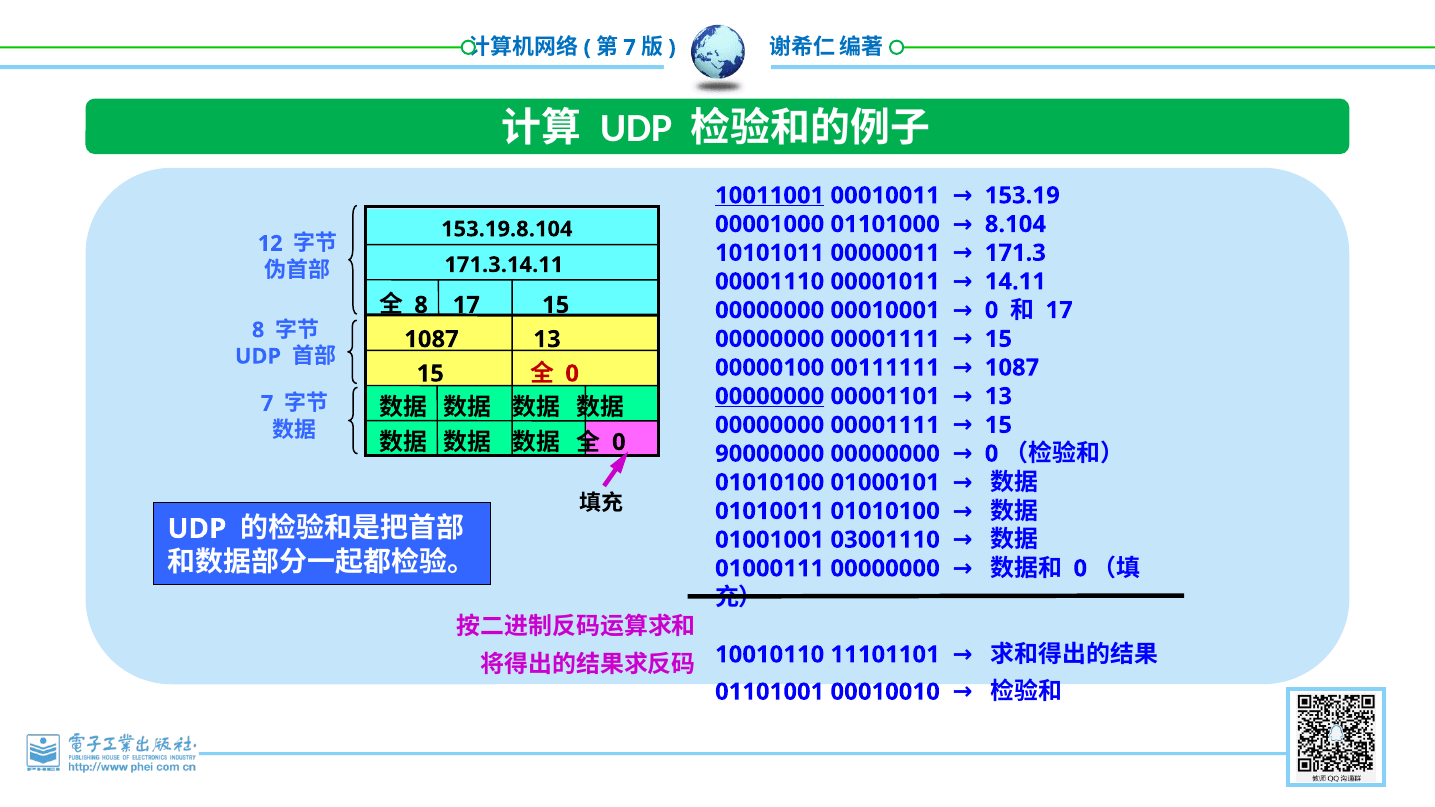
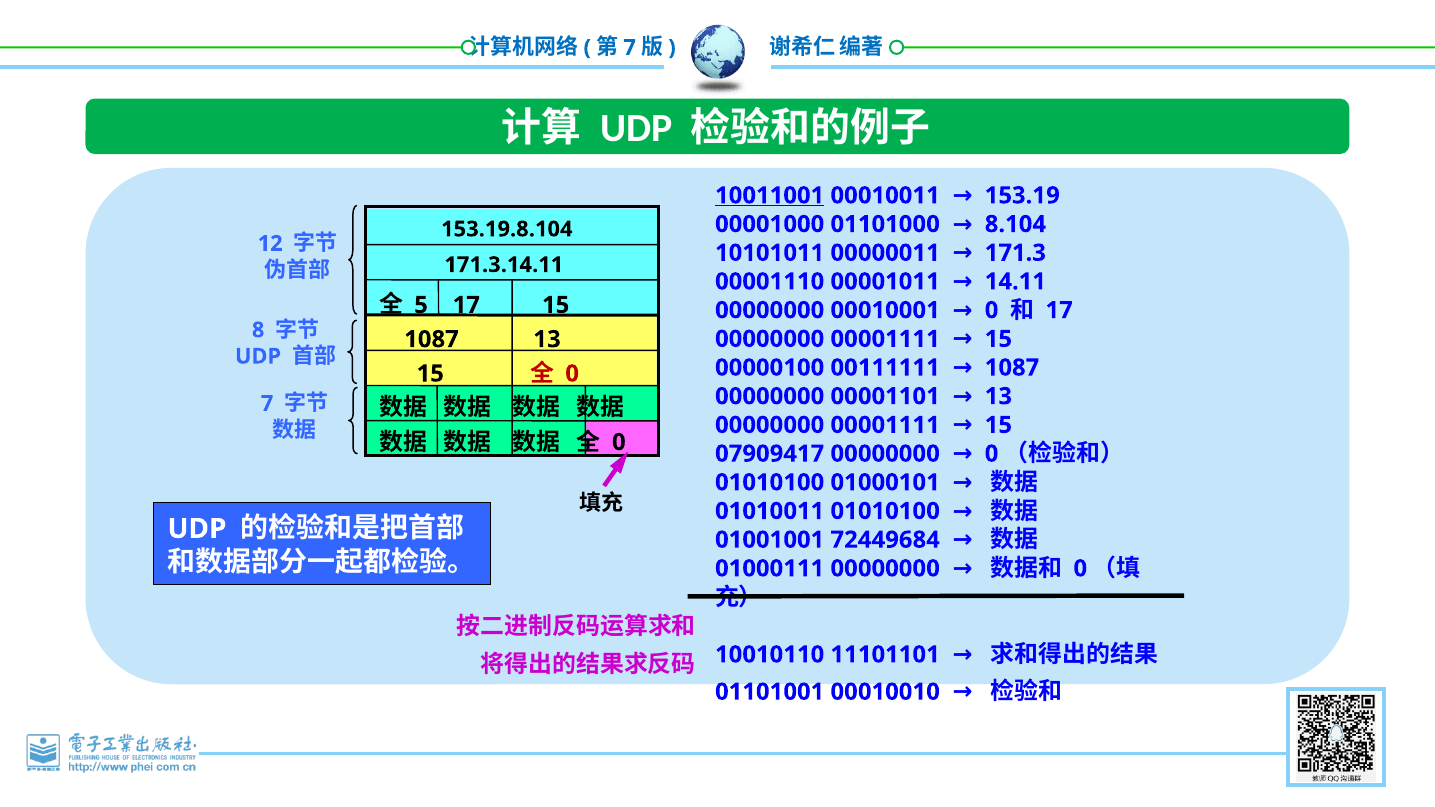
8 at (421, 305): 8 -> 5
00000000 at (770, 396) underline: present -> none
90000000: 90000000 -> 07909417
03001110: 03001110 -> 72449684
